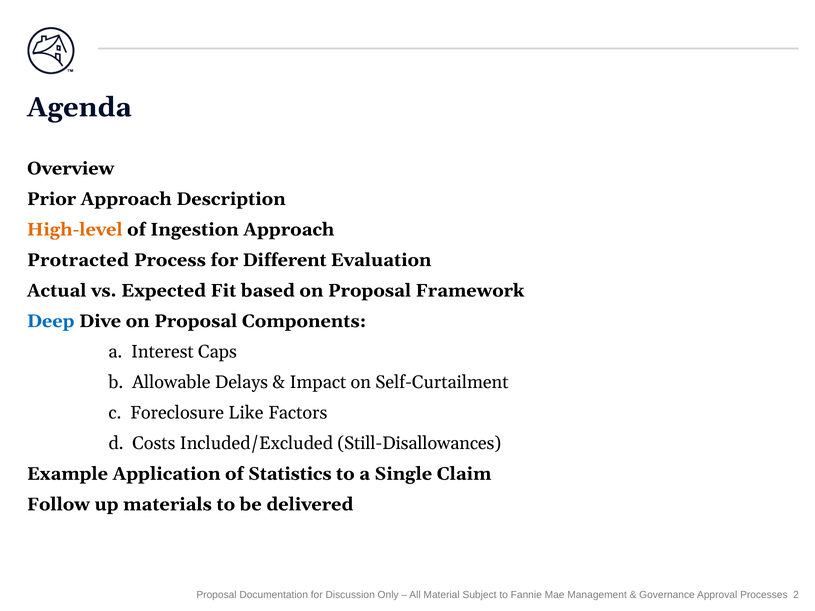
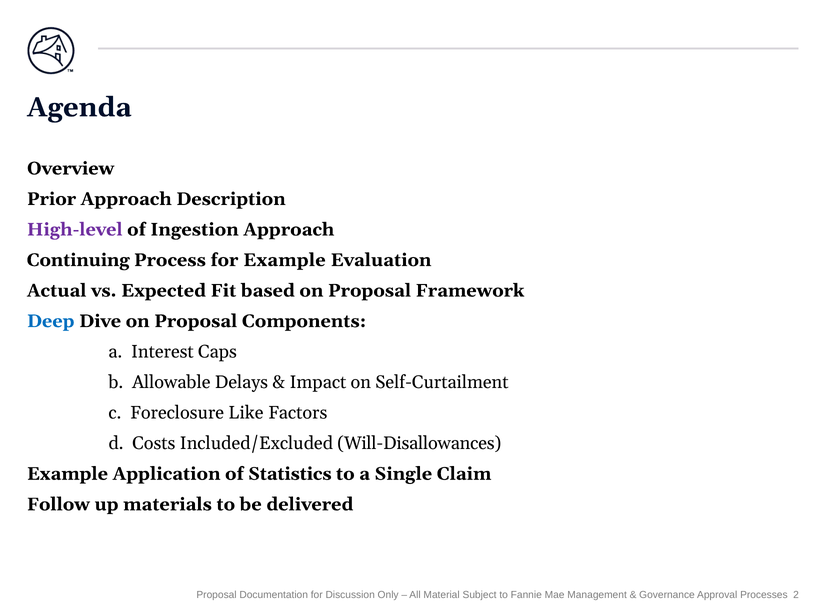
High-level colour: orange -> purple
Protracted: Protracted -> Continuing
for Different: Different -> Example
Still-Disallowances: Still-Disallowances -> Will-Disallowances
